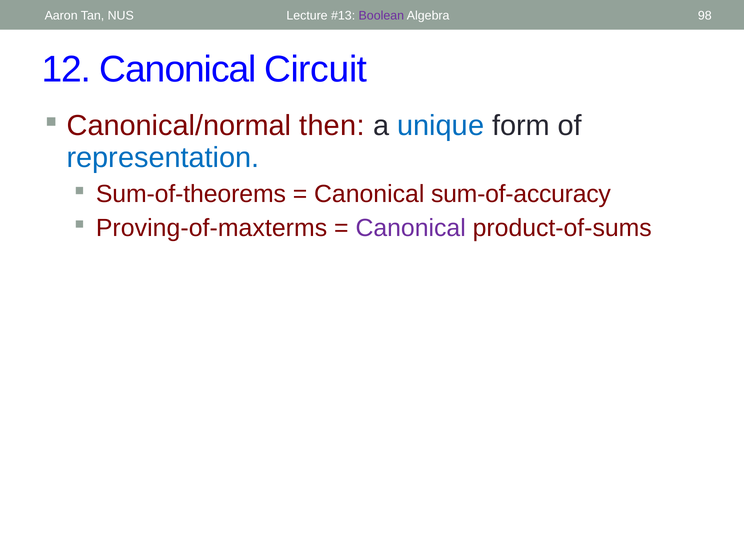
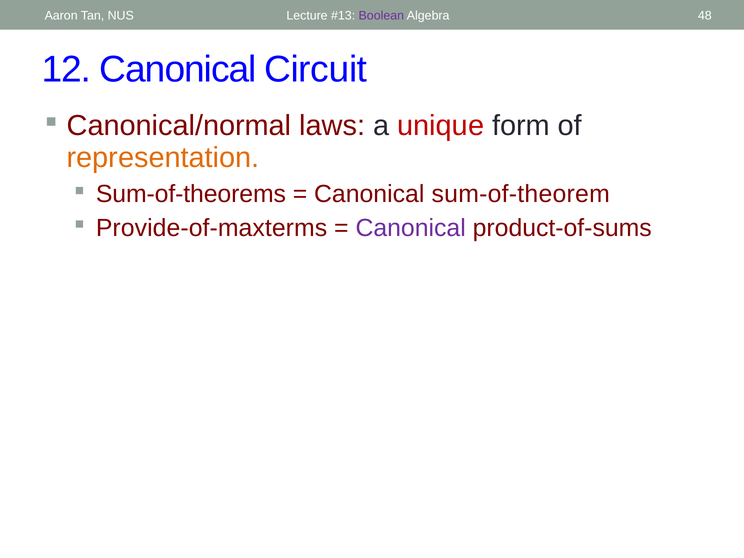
98: 98 -> 48
then: then -> laws
unique colour: blue -> red
representation colour: blue -> orange
sum-of-accuracy: sum-of-accuracy -> sum-of-theorem
Proving-of-maxterms: Proving-of-maxterms -> Provide-of-maxterms
